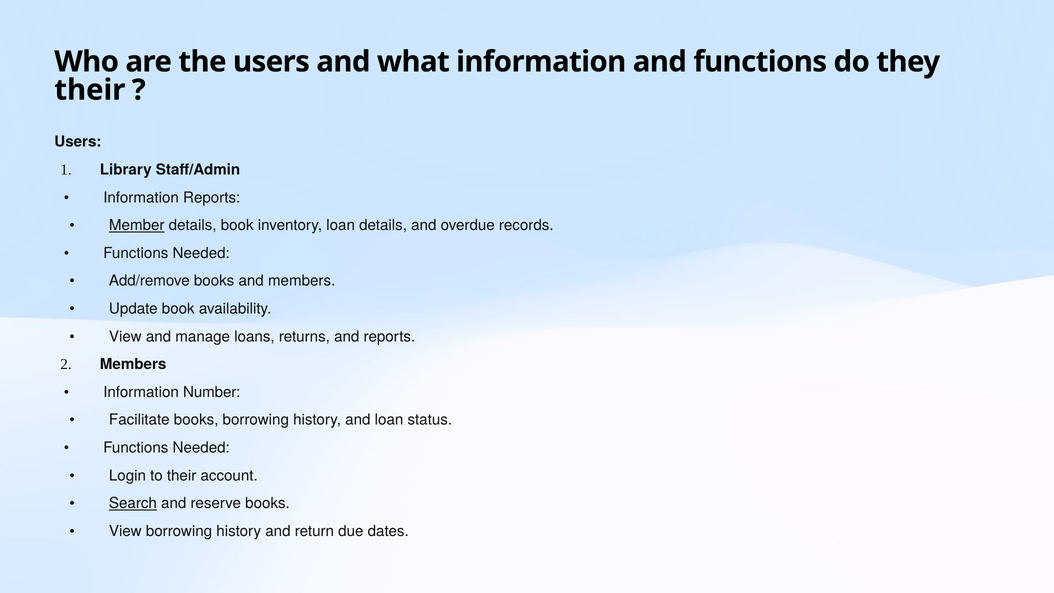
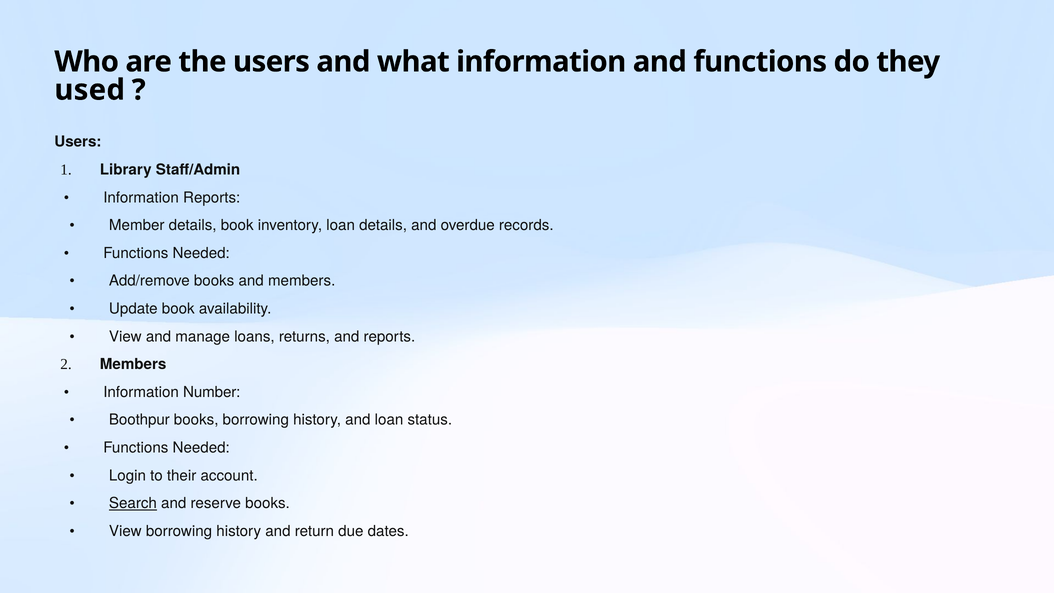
their at (90, 90): their -> used
Member underline: present -> none
Facilitate: Facilitate -> Boothpur
